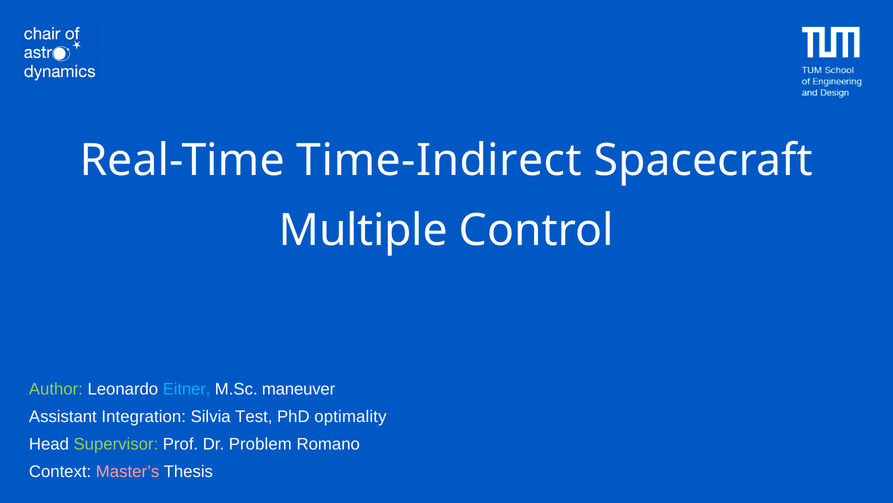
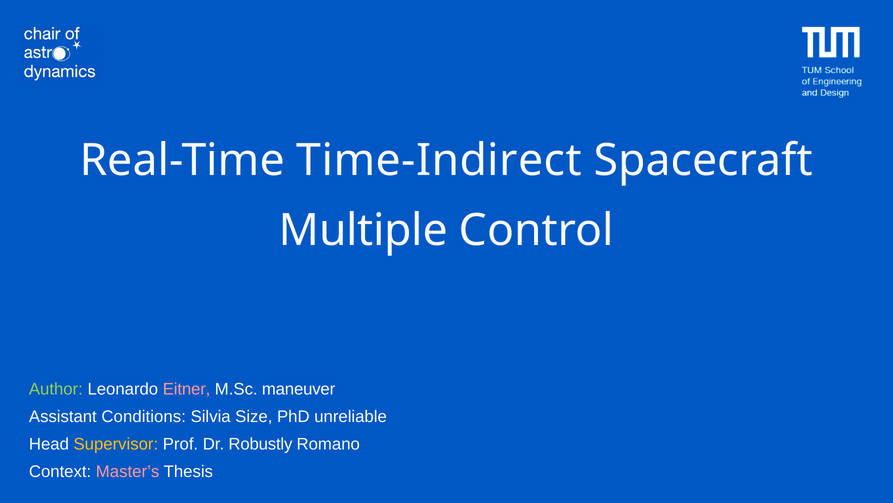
Eitner colour: light blue -> pink
Integration: Integration -> Conditions
Test: Test -> Size
optimality: optimality -> unreliable
Supervisor colour: light green -> yellow
Problem: Problem -> Robustly
